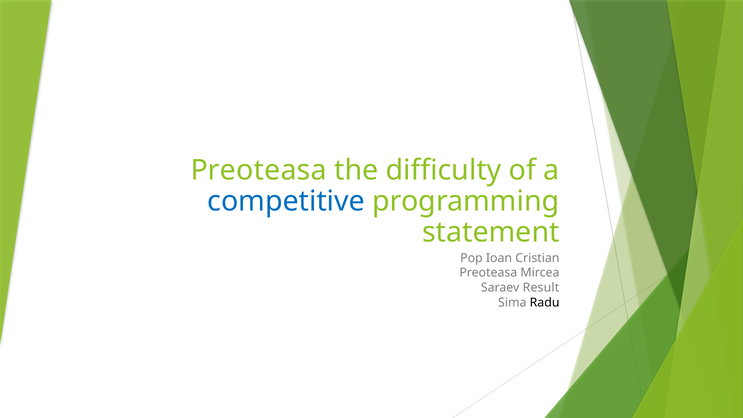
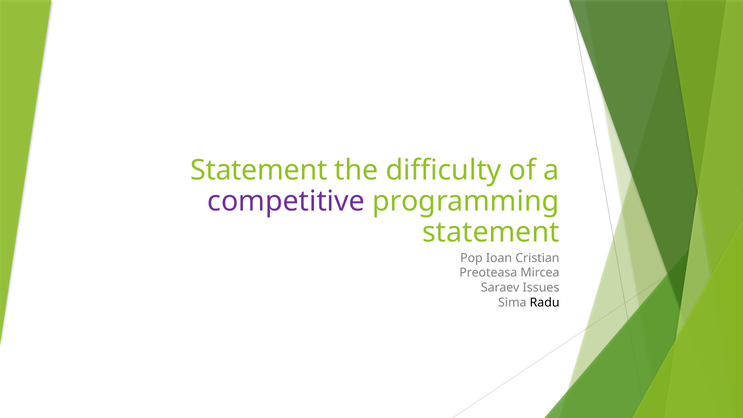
Preoteasa at (259, 170): Preoteasa -> Statement
competitive colour: blue -> purple
Result: Result -> Issues
